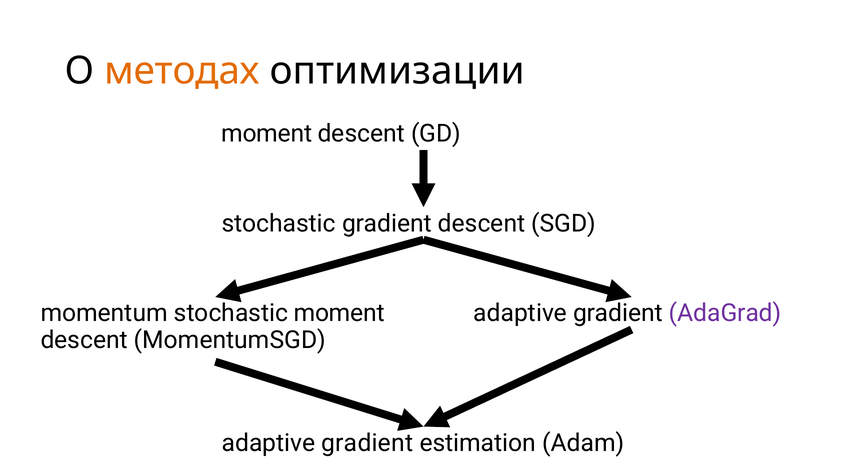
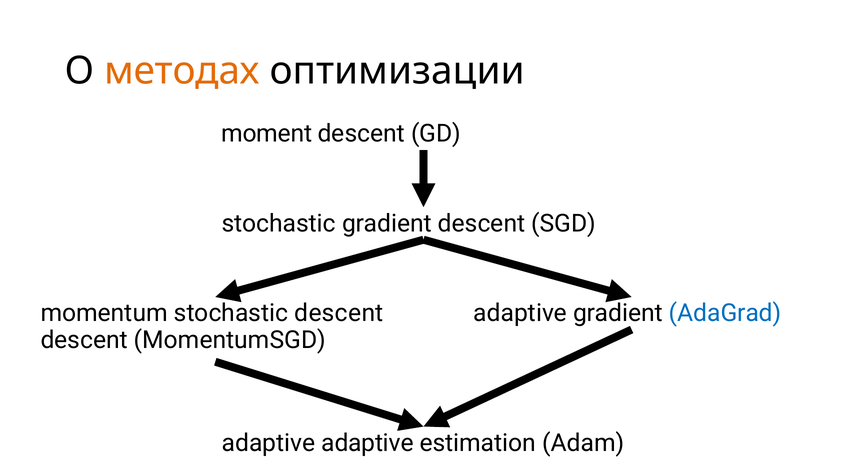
stochastic moment: moment -> descent
AdaGrad colour: purple -> blue
gradient at (367, 443): gradient -> adaptive
